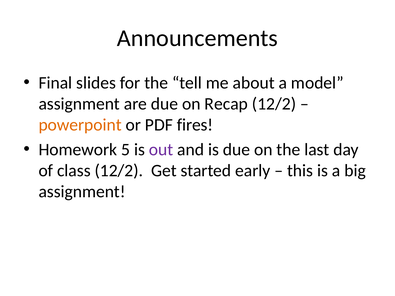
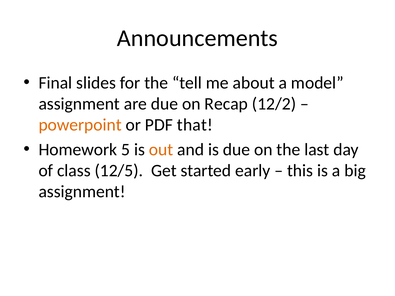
fires: fires -> that
out colour: purple -> orange
class 12/2: 12/2 -> 12/5
